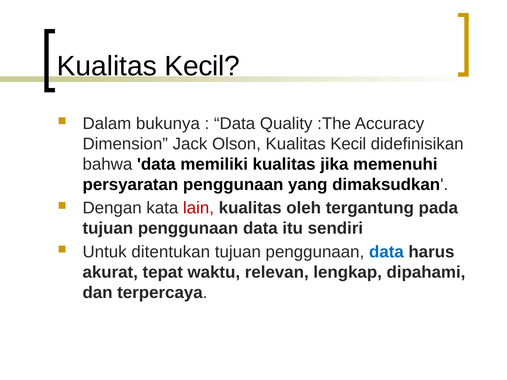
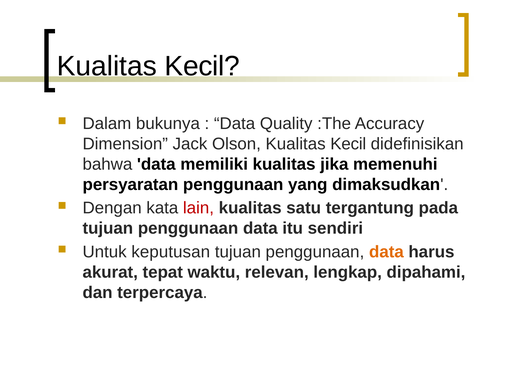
oleh: oleh -> satu
ditentukan: ditentukan -> keputusan
data at (386, 252) colour: blue -> orange
